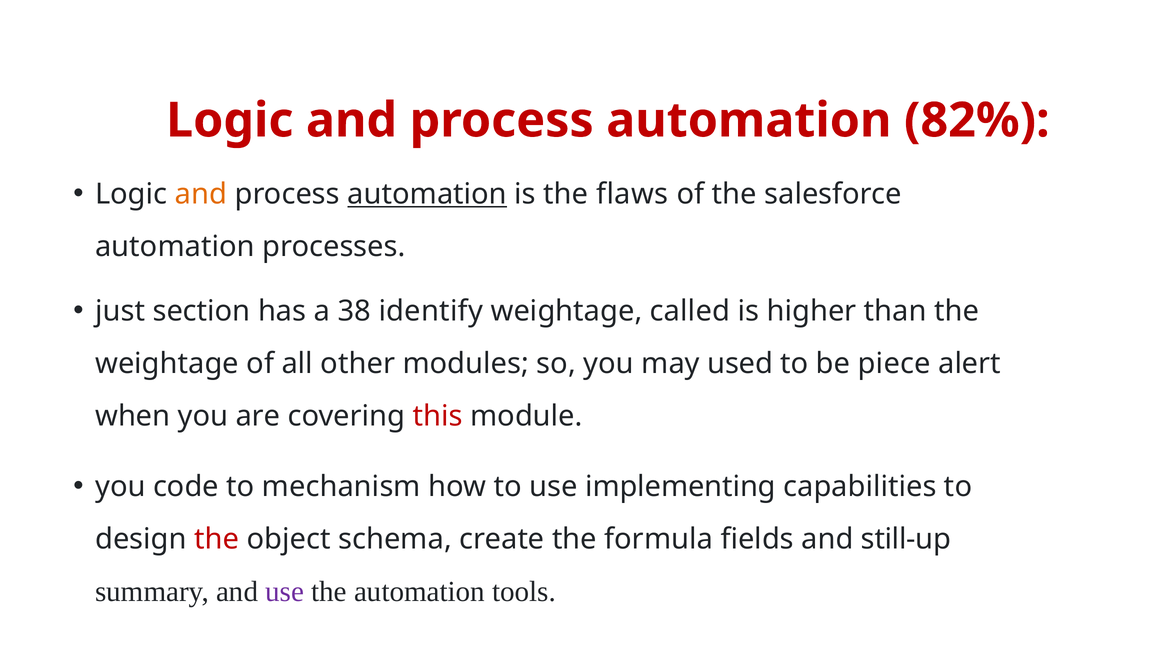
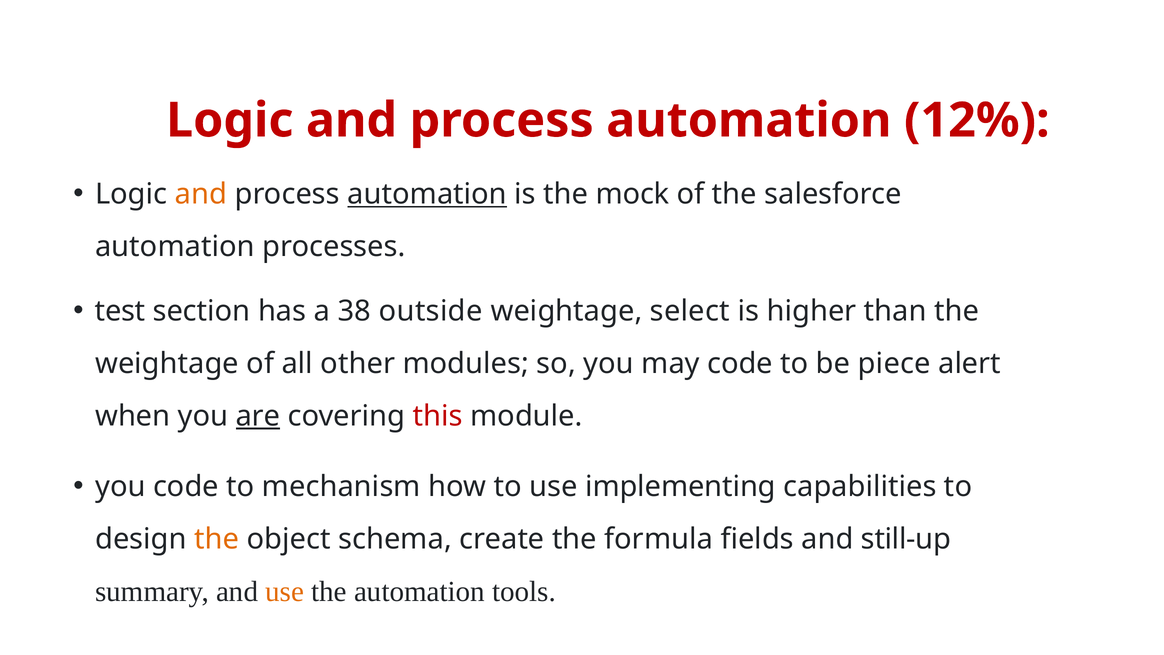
82%: 82% -> 12%
flaws: flaws -> mock
just: just -> test
identify: identify -> outside
called: called -> select
may used: used -> code
are underline: none -> present
the at (217, 539) colour: red -> orange
use at (285, 591) colour: purple -> orange
